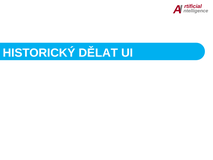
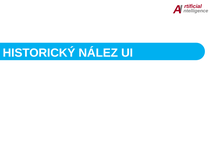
DĚLAT: DĚLAT -> NÁLEZ
